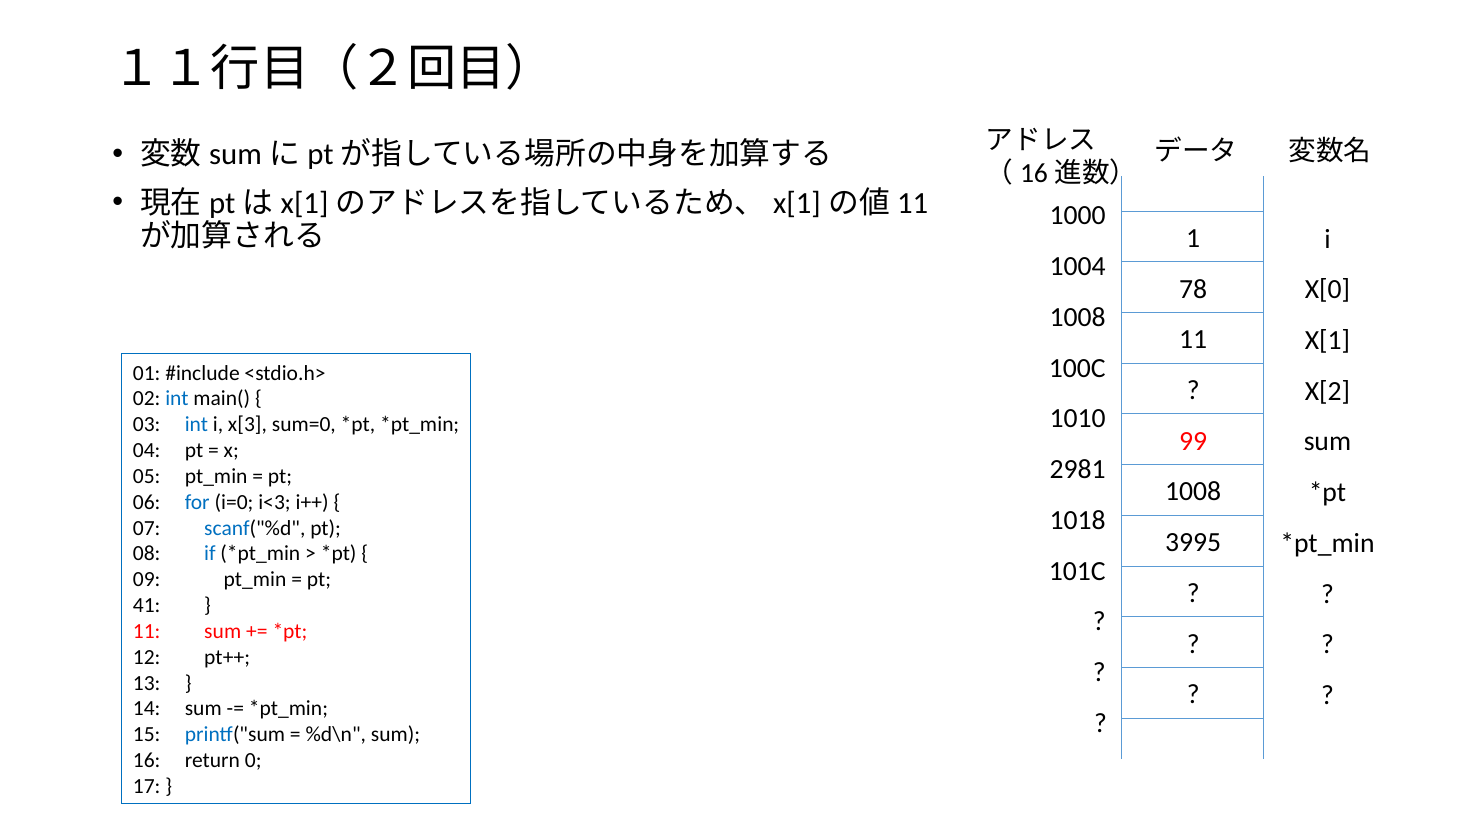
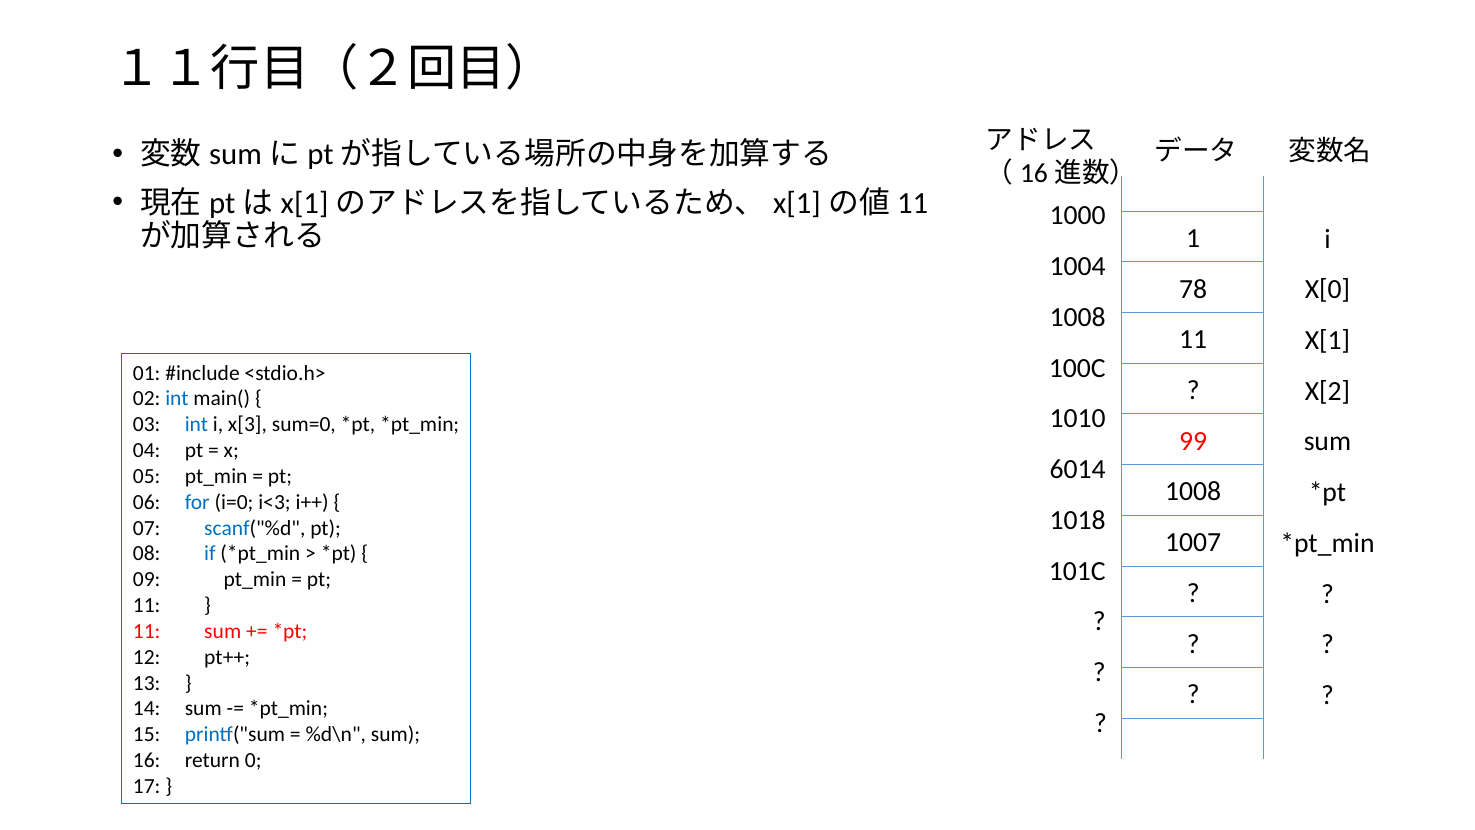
2981: 2981 -> 6014
3995: 3995 -> 1007
41 at (147, 605): 41 -> 11
